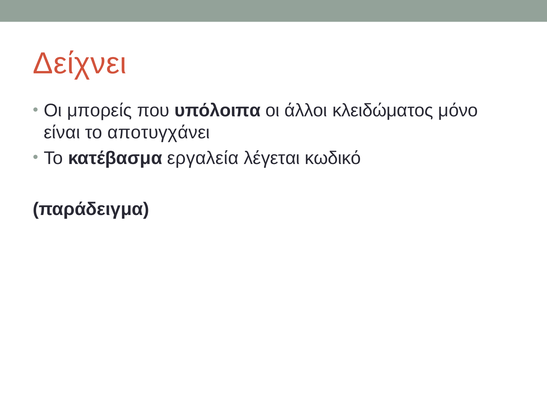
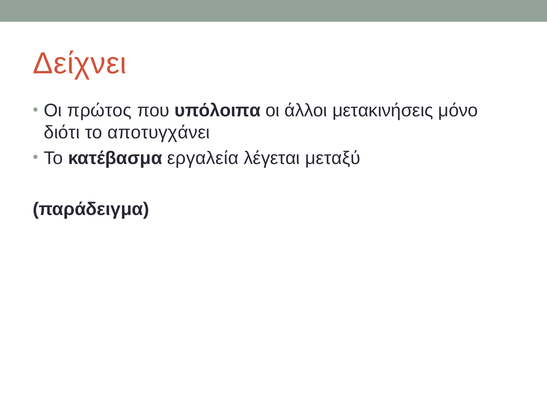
μπορείς: μπορείς -> πρώτος
κλειδώματος: κλειδώματος -> μετακινήσεις
είναι: είναι -> διότι
κωδικό: κωδικό -> μεταξύ
